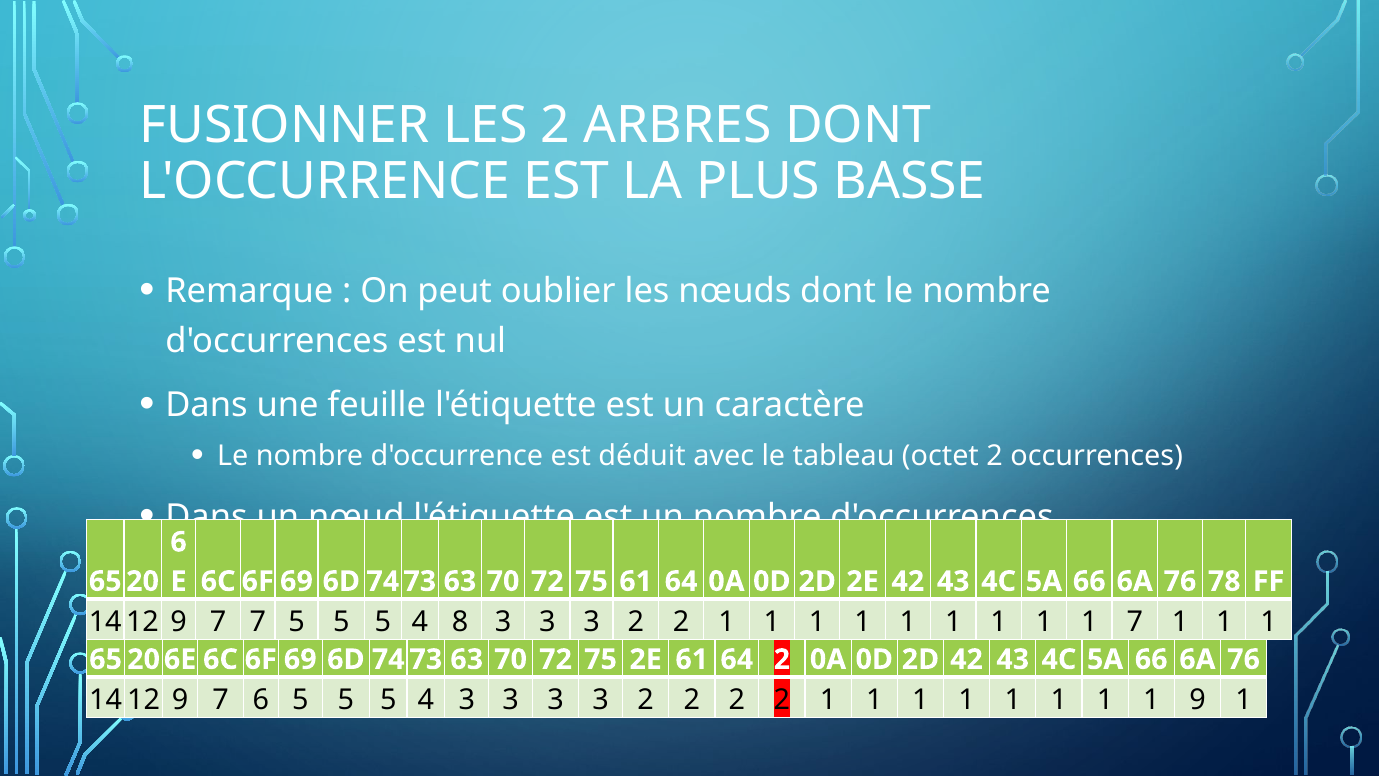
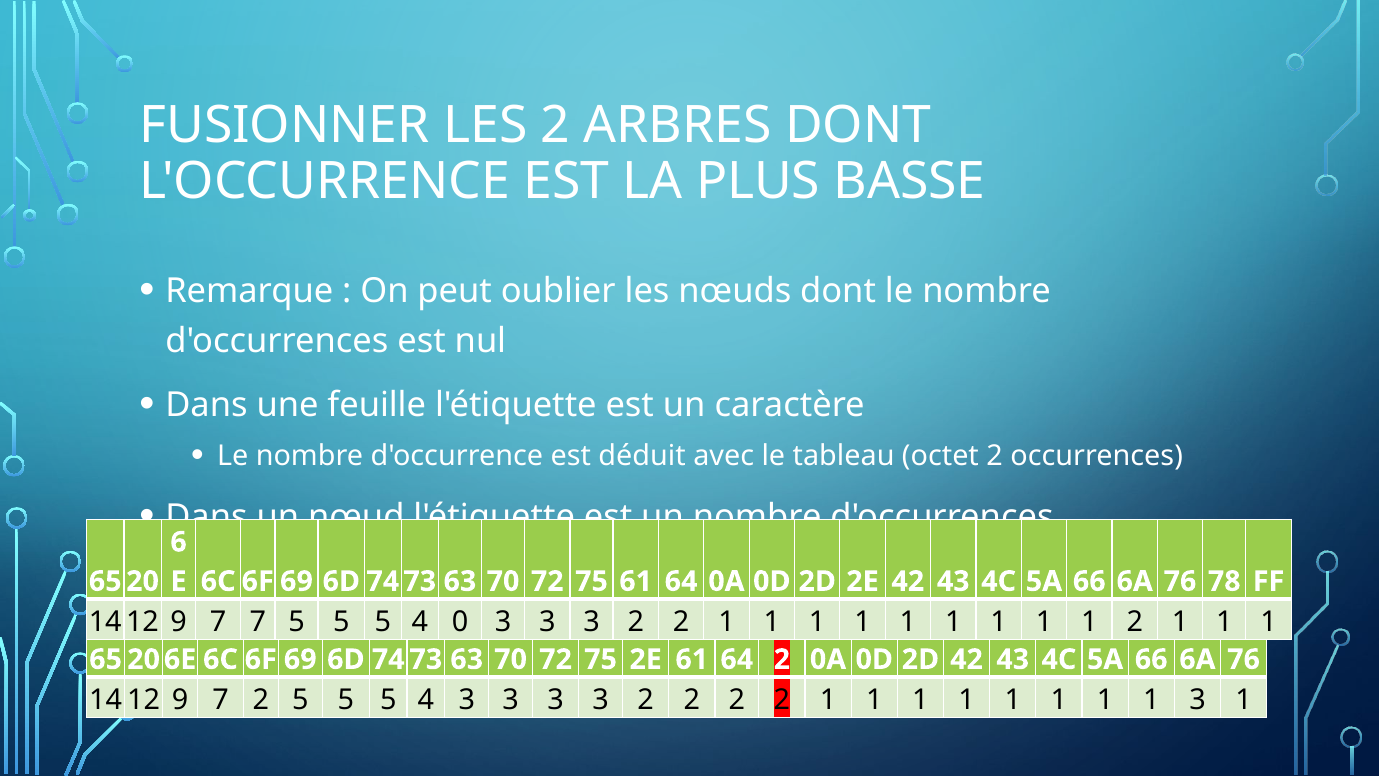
8: 8 -> 0
1 7: 7 -> 2
7 6: 6 -> 2
1 9: 9 -> 3
